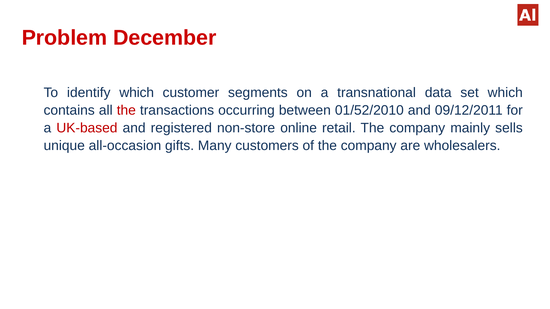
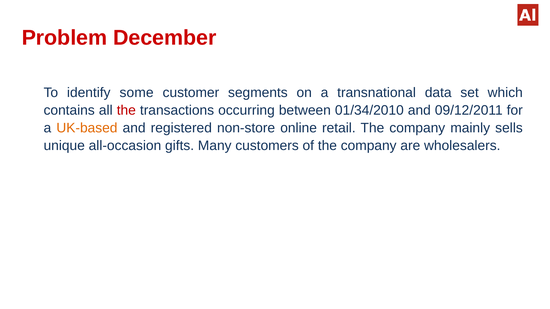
identify which: which -> some
01/52/2010: 01/52/2010 -> 01/34/2010
UK-based colour: red -> orange
